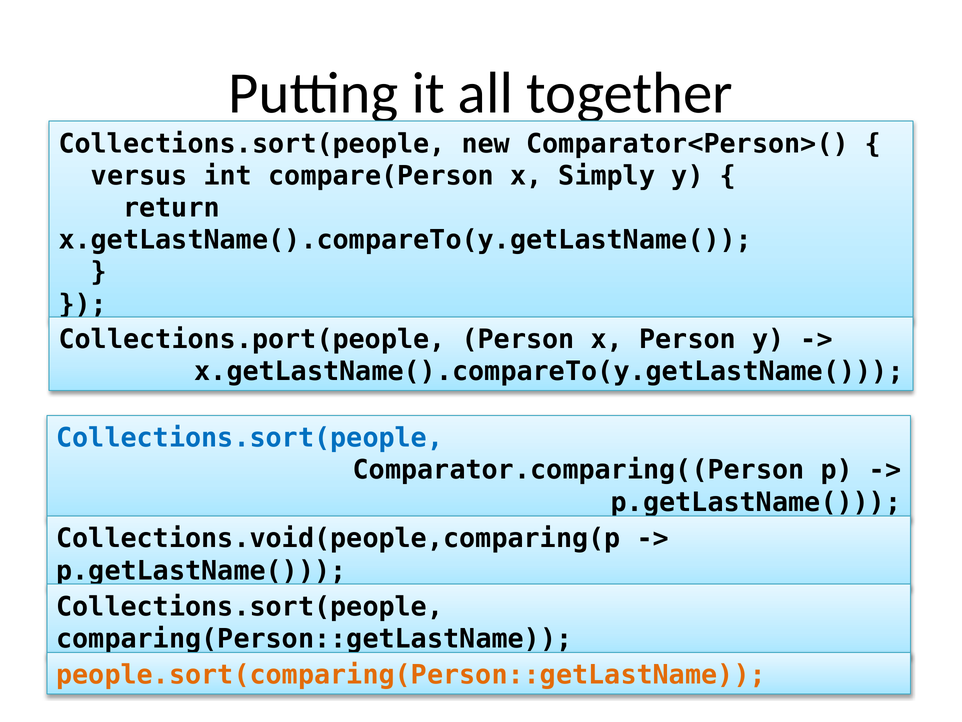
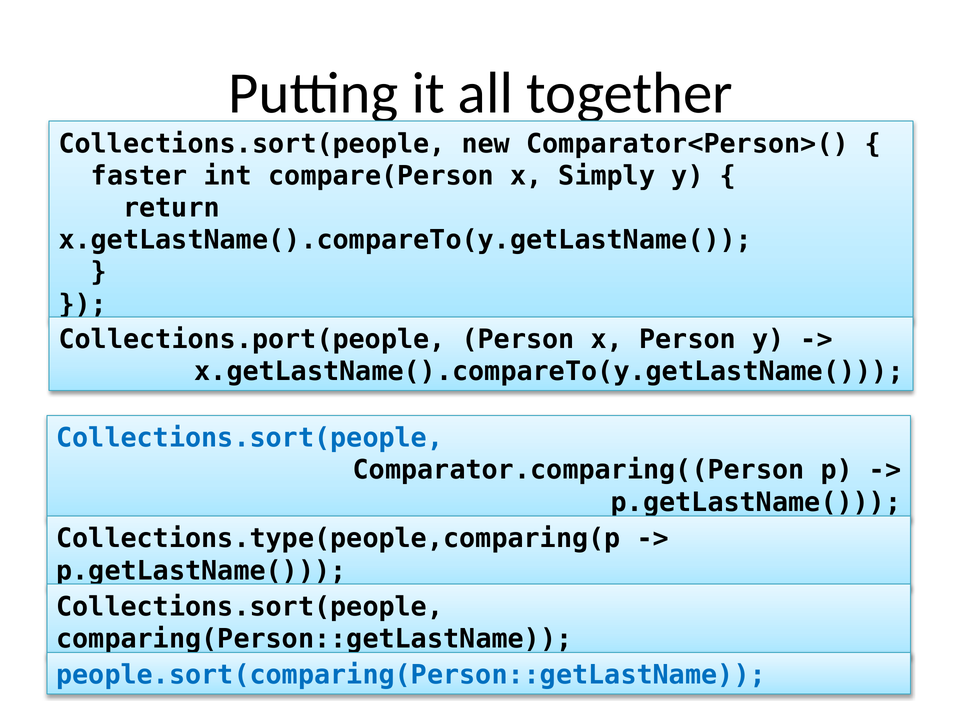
versus: versus -> faster
Collections.void(people,comparing(p: Collections.void(people,comparing(p -> Collections.type(people,comparing(p
people.sort(comparing(Person::getLastName colour: orange -> blue
